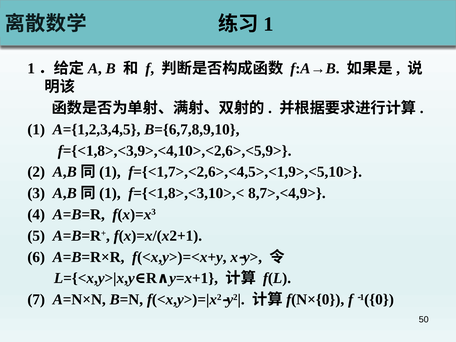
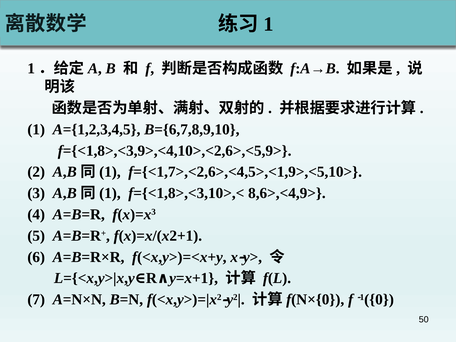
8,7>,<4,9>: 8,7>,<4,9> -> 8,6>,<4,9>
